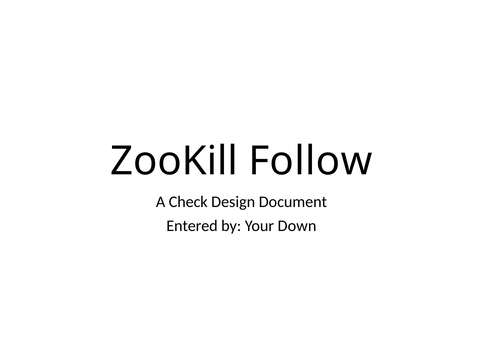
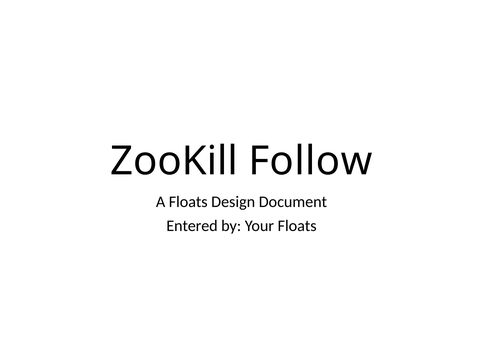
A Check: Check -> Floats
Your Down: Down -> Floats
